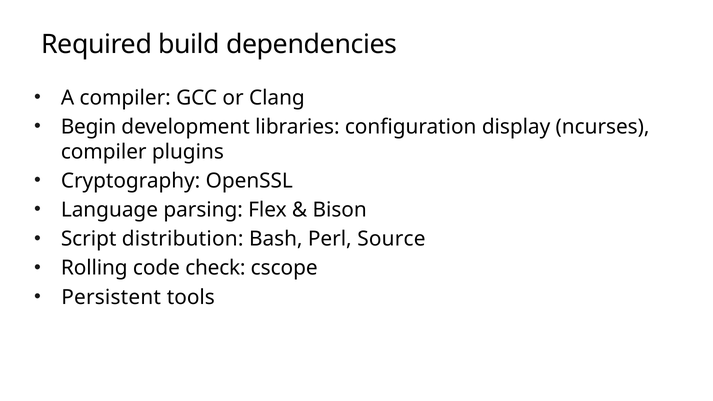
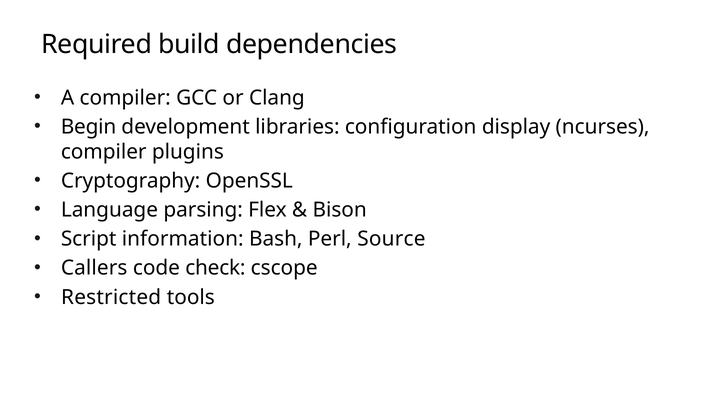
distribution: distribution -> information
Rolling: Rolling -> Callers
Persistent: Persistent -> Restricted
